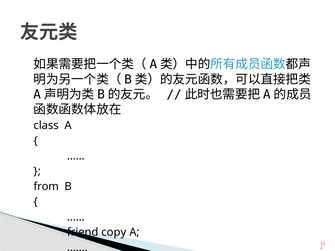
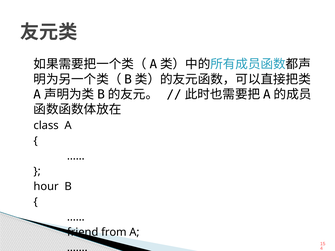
from: from -> hour
copy: copy -> from
